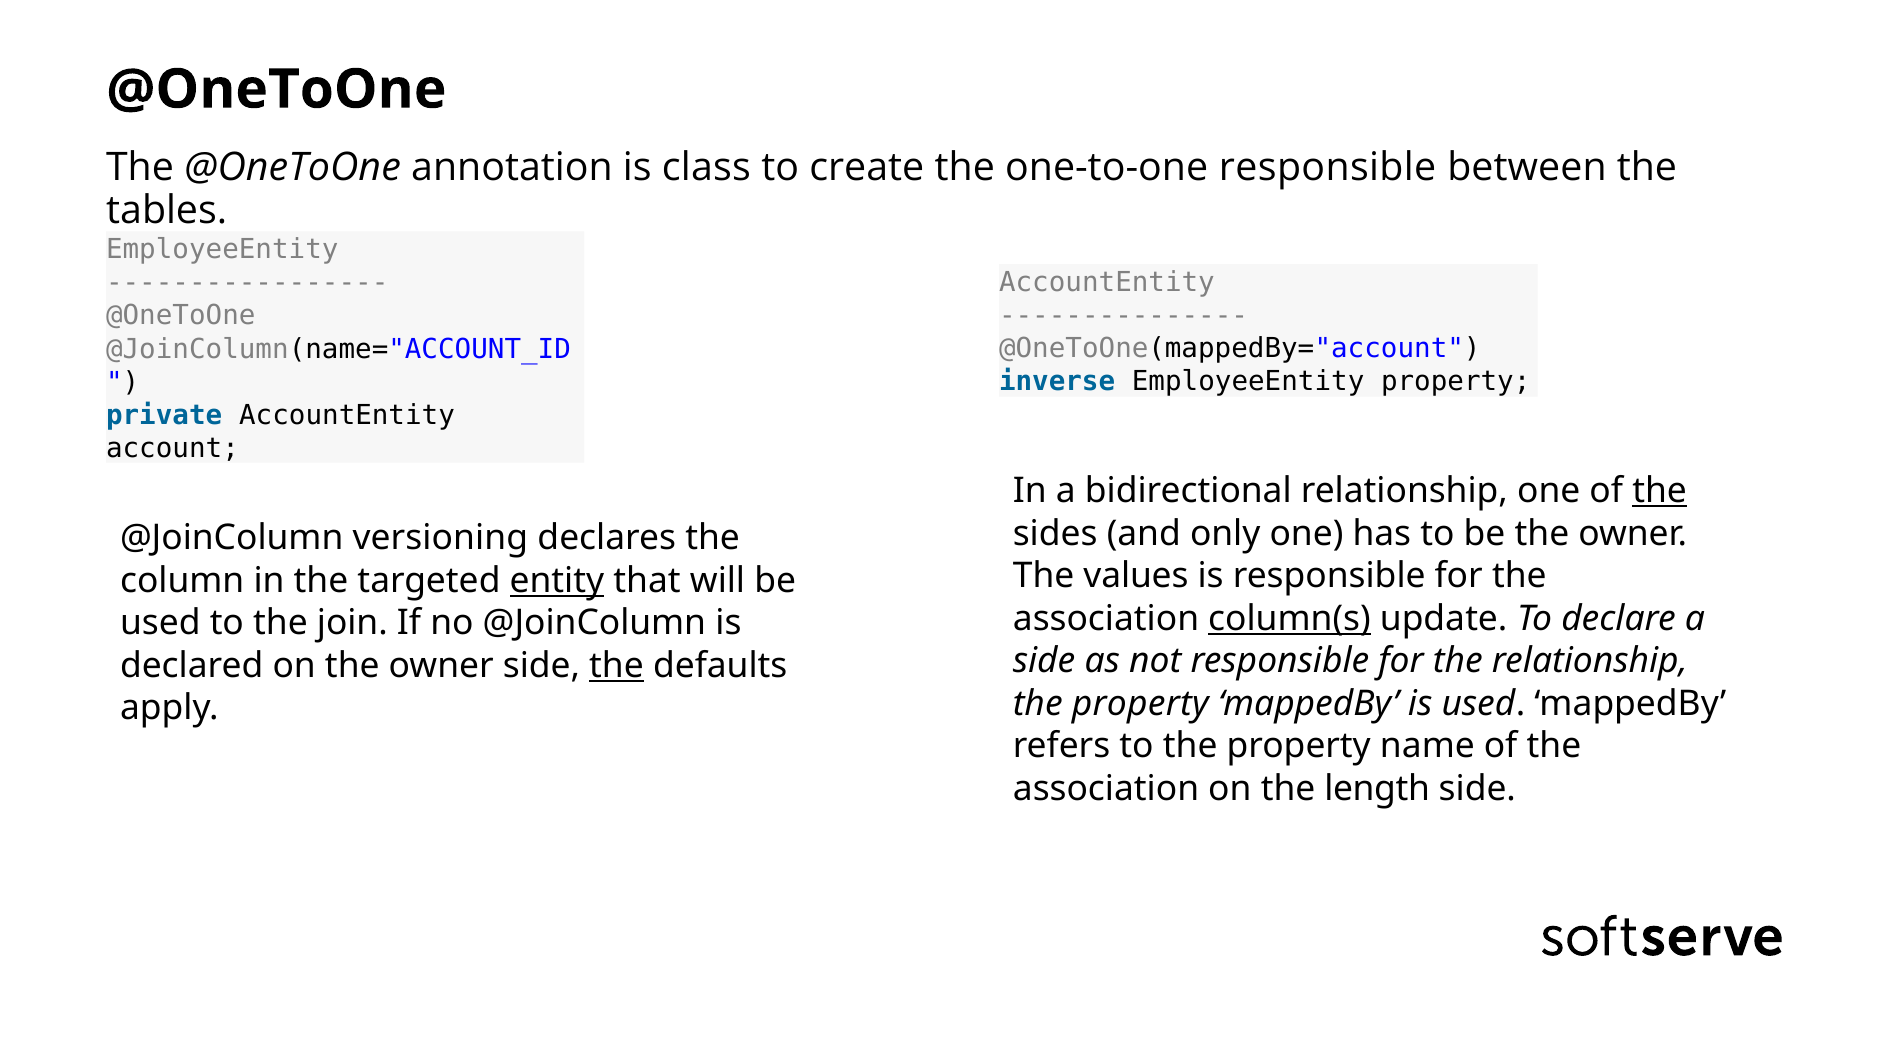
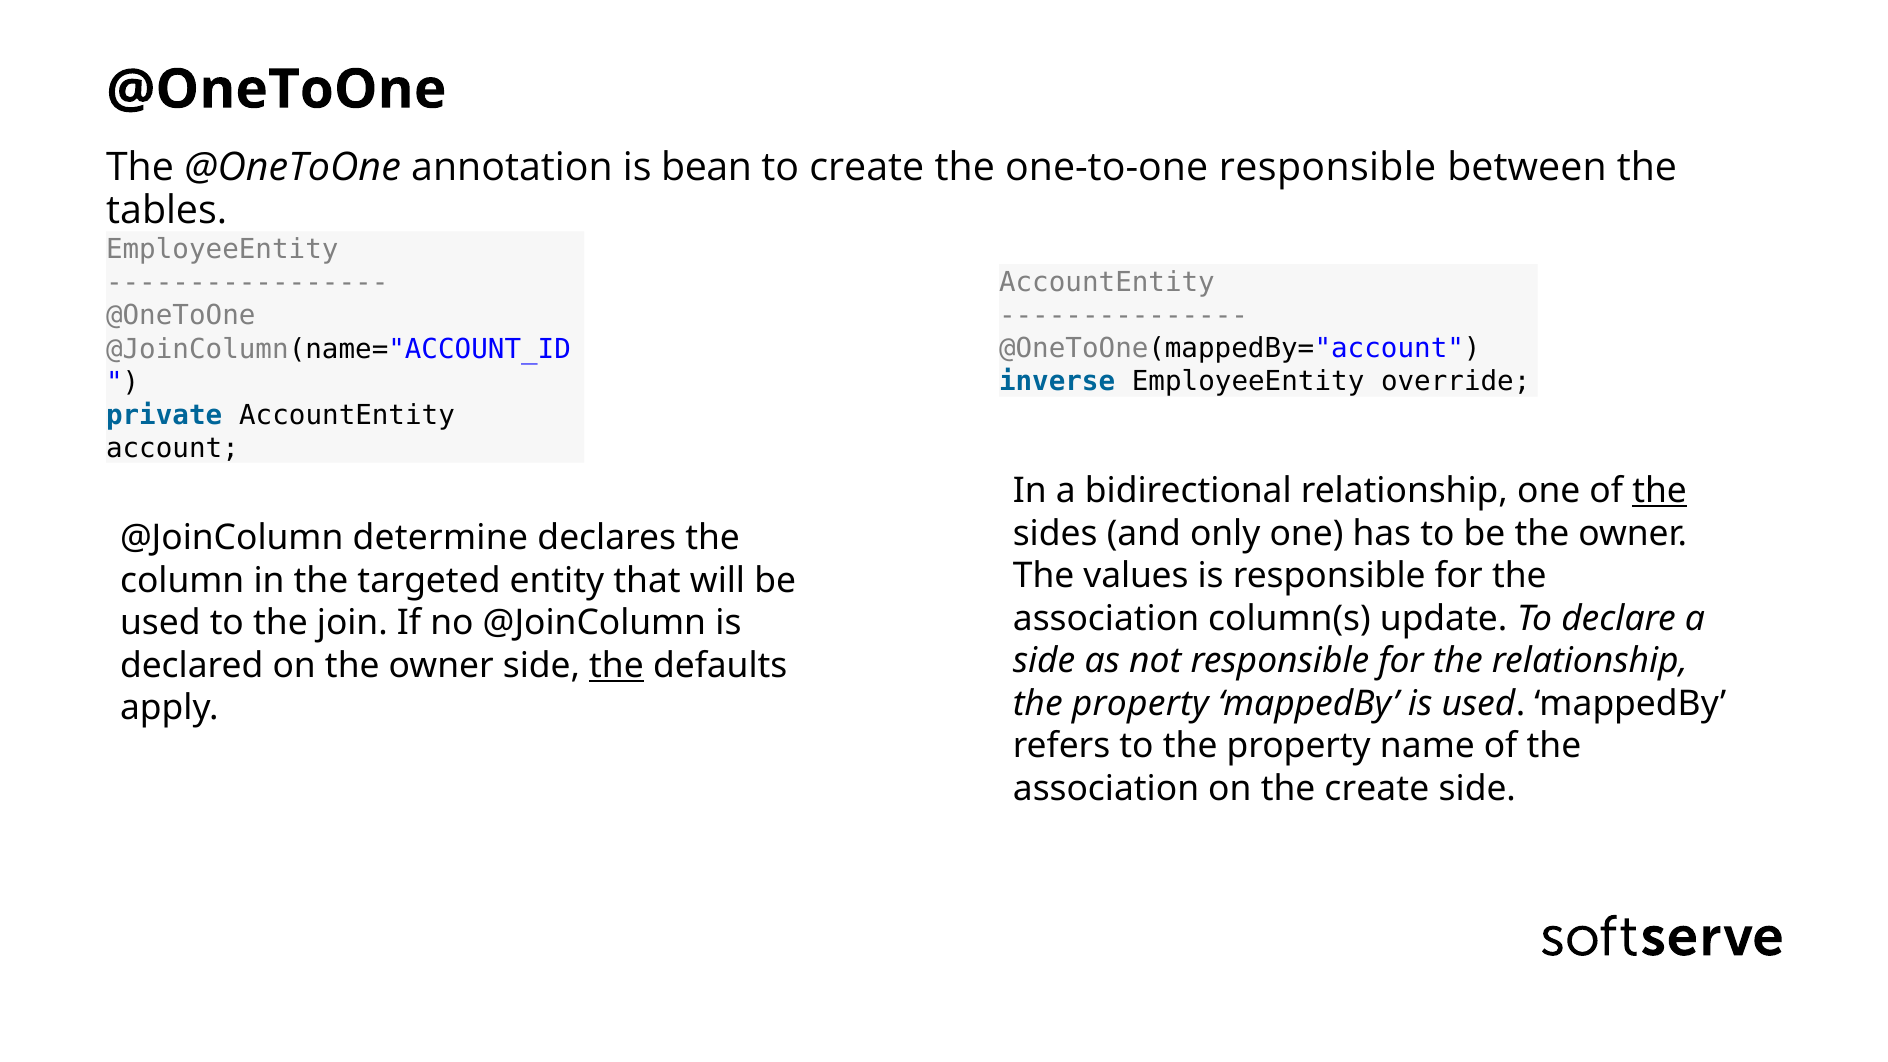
class: class -> bean
EmployeeEntity property: property -> override
versioning: versioning -> determine
entity underline: present -> none
column(s underline: present -> none
the length: length -> create
